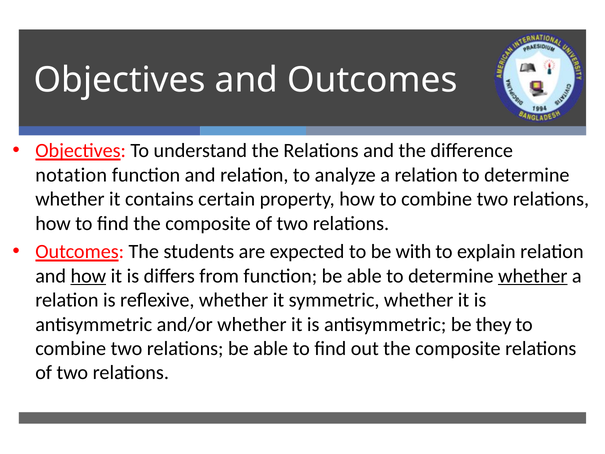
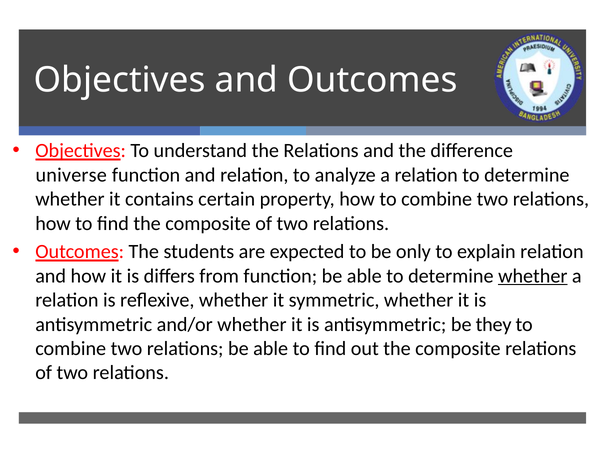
notation: notation -> universe
with: with -> only
how at (88, 276) underline: present -> none
